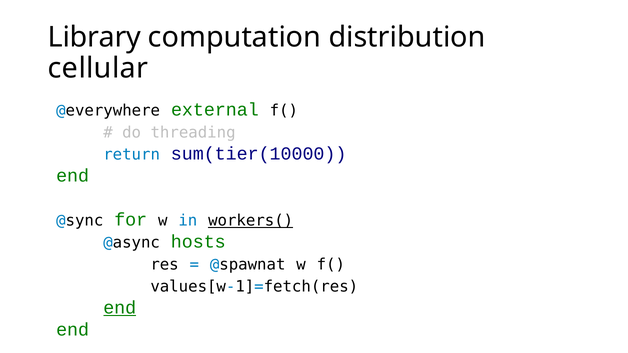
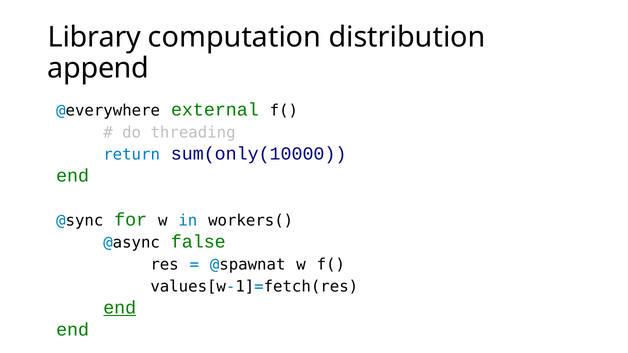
cellular: cellular -> append
sum(tier(10000: sum(tier(10000 -> sum(only(10000
workers( underline: present -> none
hosts: hosts -> false
